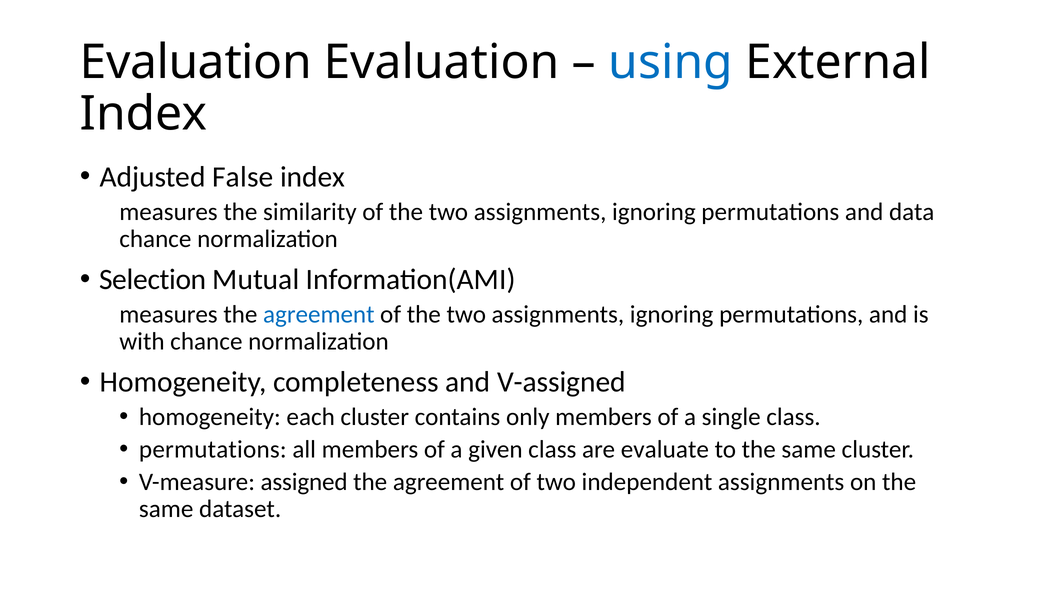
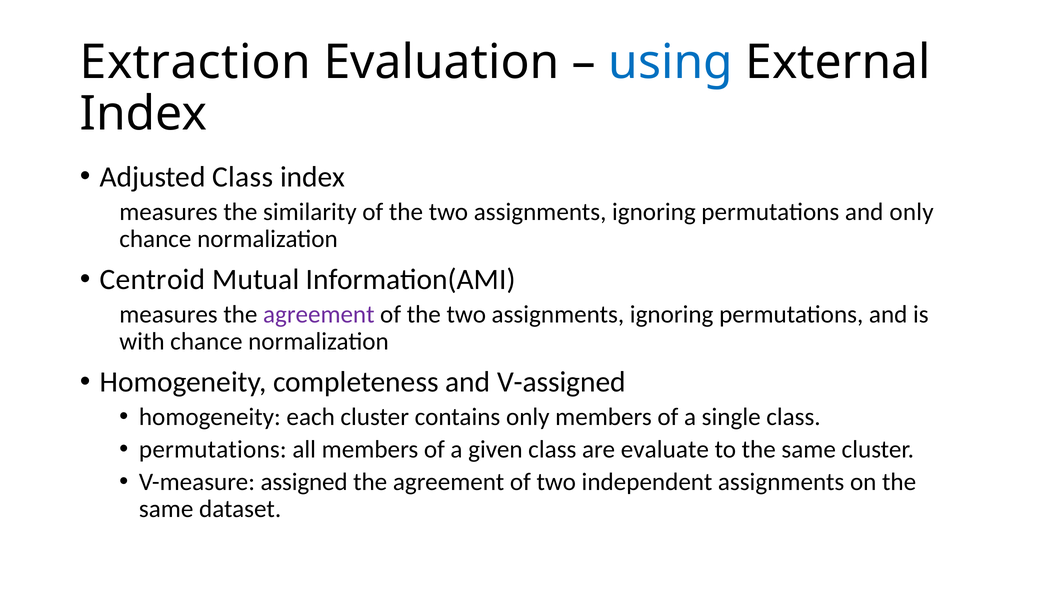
Evaluation at (196, 62): Evaluation -> Extraction
Adjusted False: False -> Class
and data: data -> only
Selection: Selection -> Centroid
agreement at (319, 314) colour: blue -> purple
